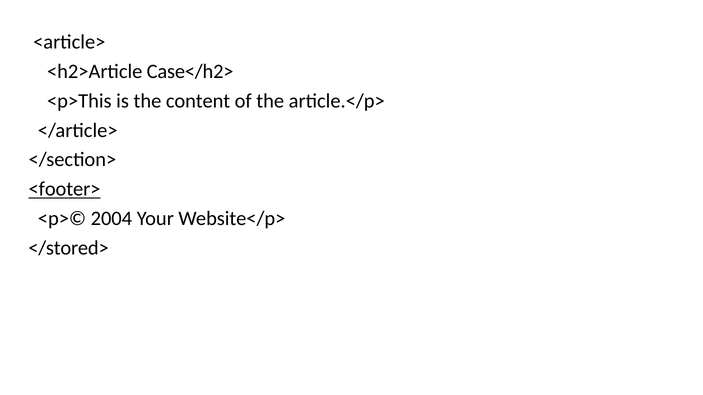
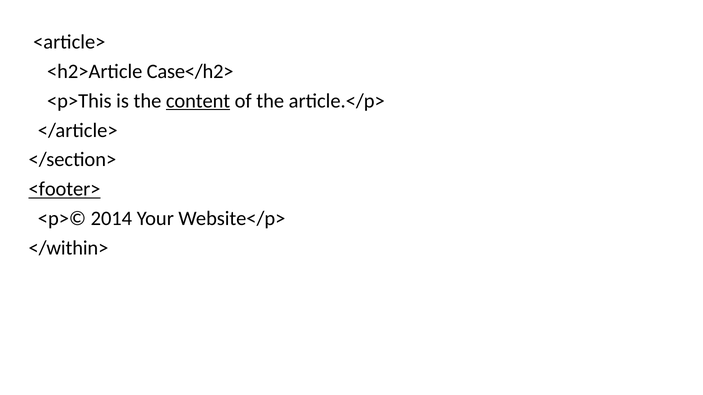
content underline: none -> present
2004: 2004 -> 2014
</stored>: </stored> -> </within>
